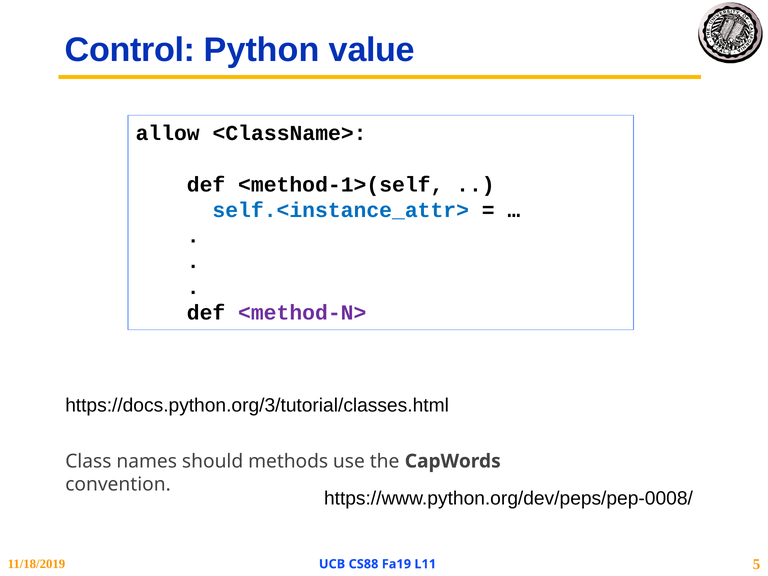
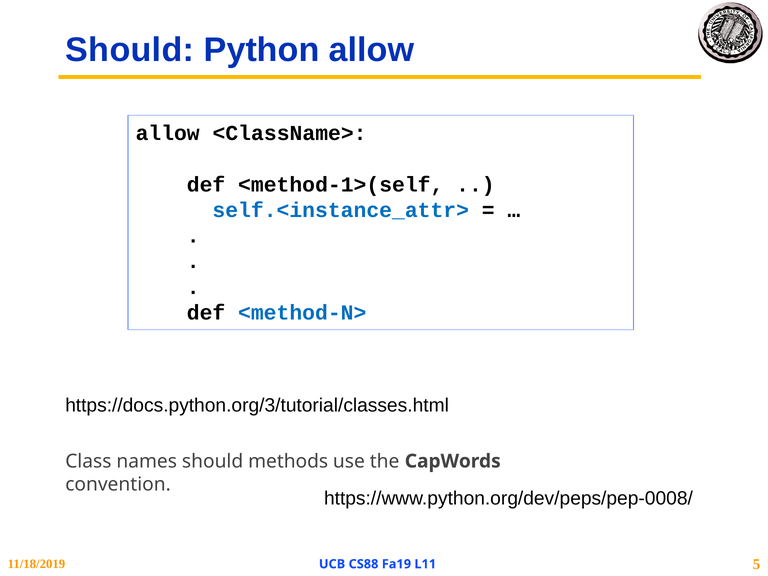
Control at (130, 50): Control -> Should
Python value: value -> allow
<method-N> colour: purple -> blue
